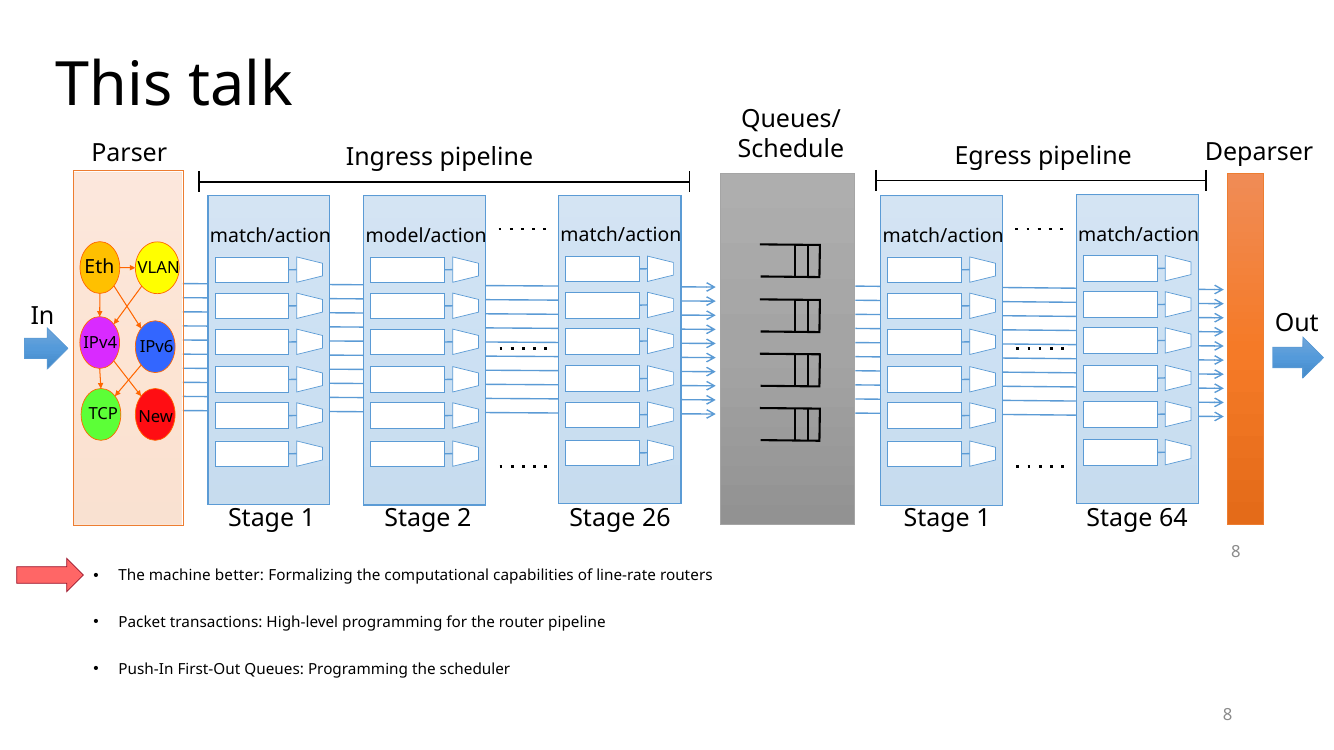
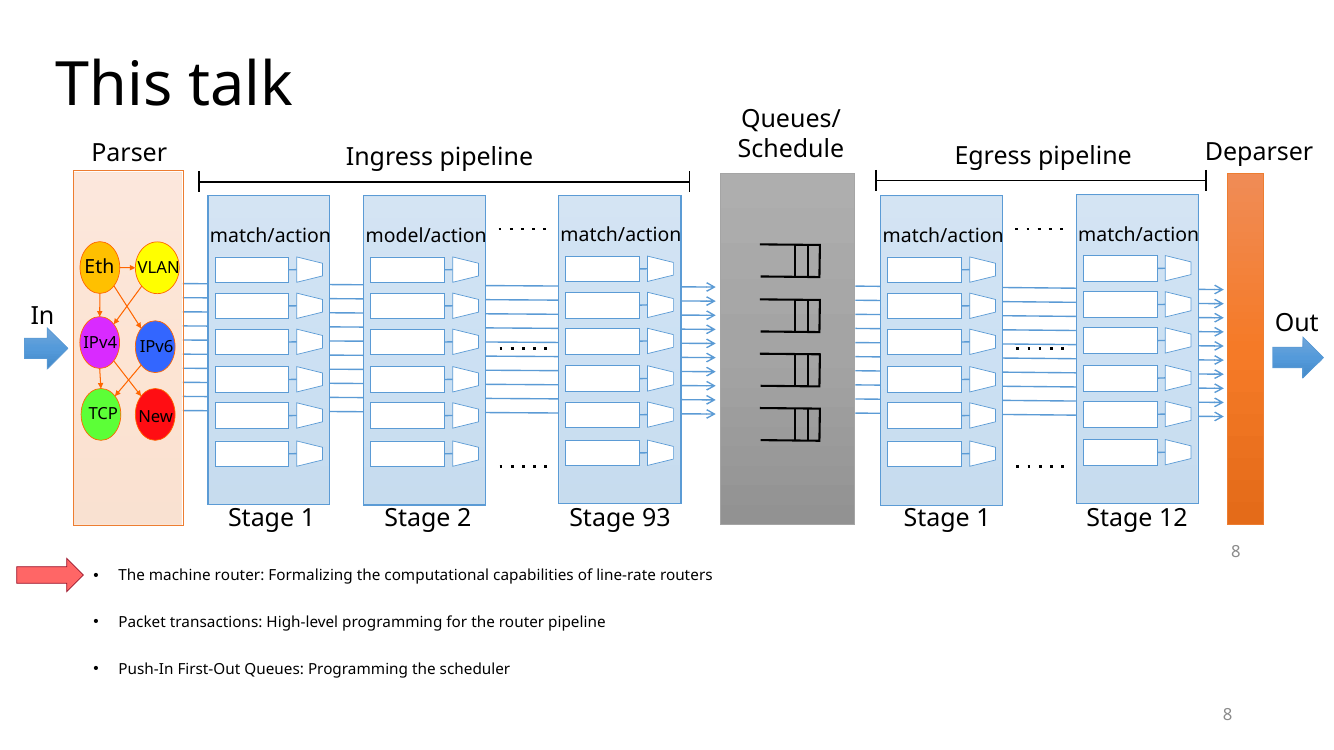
26: 26 -> 93
64: 64 -> 12
machine better: better -> router
